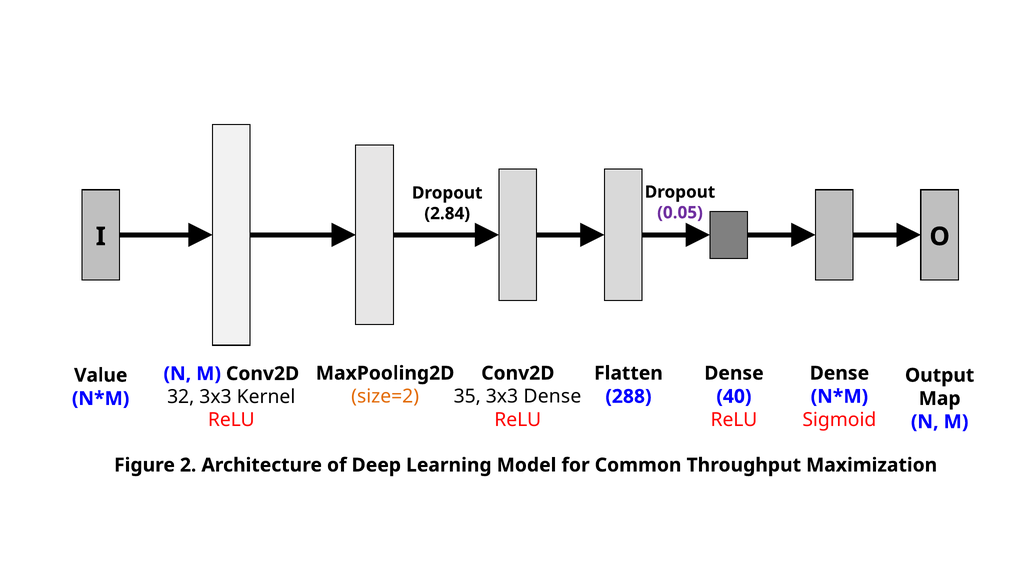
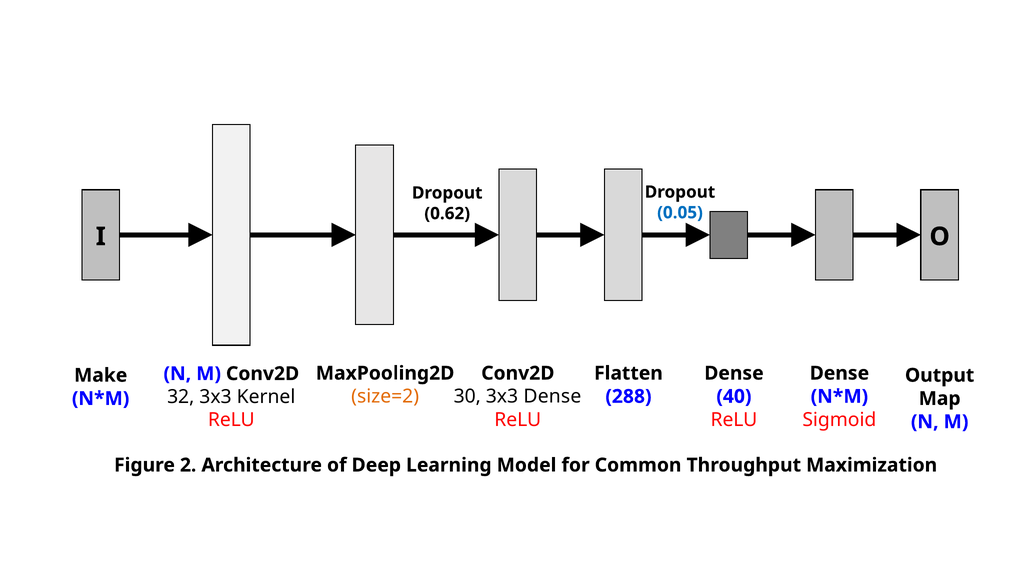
0.05 colour: purple -> blue
2.84: 2.84 -> 0.62
Value: Value -> Make
35: 35 -> 30
